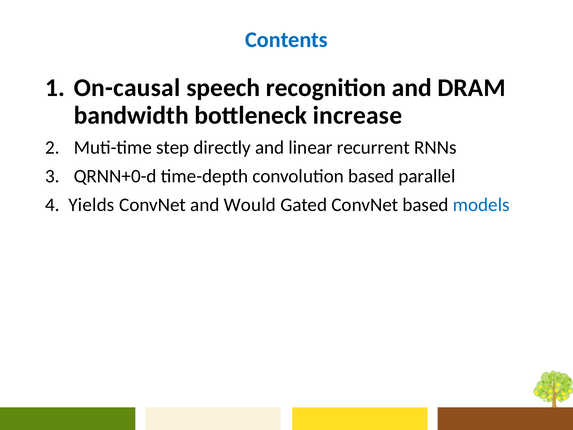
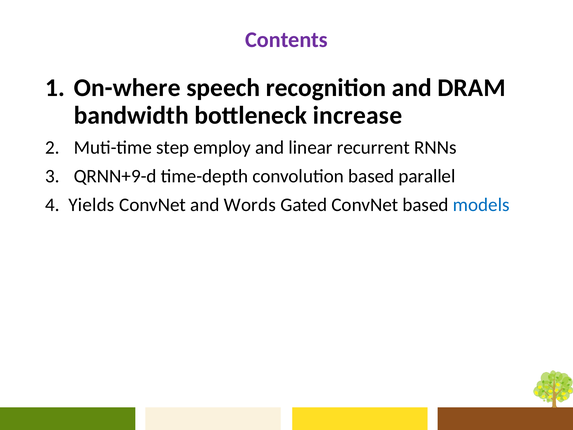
Contents colour: blue -> purple
On-causal: On-causal -> On-where
directly: directly -> employ
QRNN+0-d: QRNN+0-d -> QRNN+9-d
Would: Would -> Words
